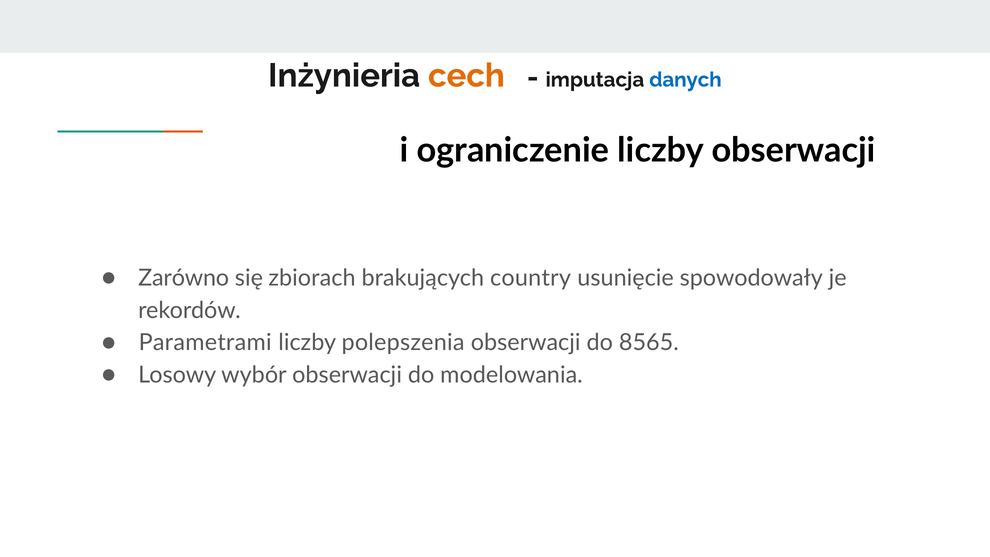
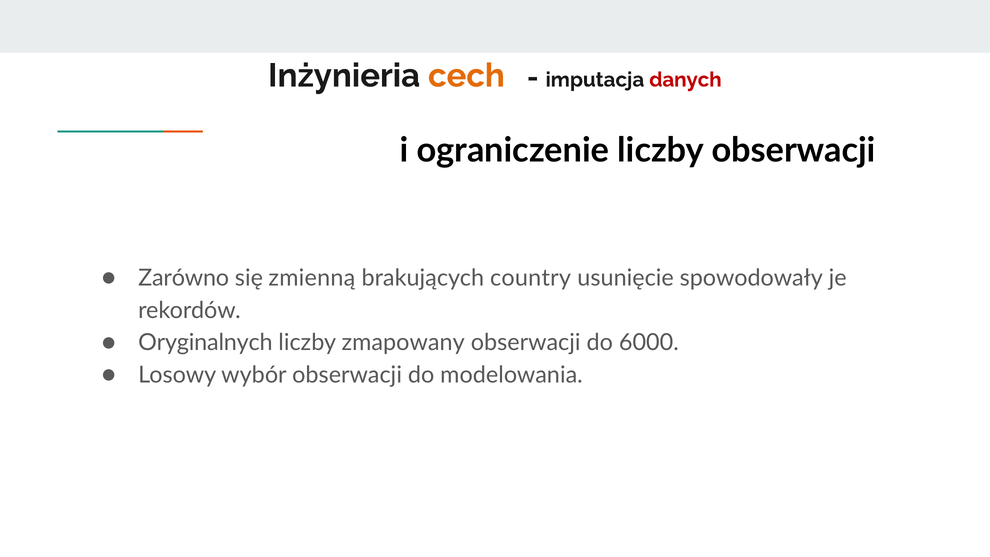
danych colour: blue -> red
zbiorach: zbiorach -> zmienną
Parametrami: Parametrami -> Oryginalnych
polepszenia: polepszenia -> zmapowany
8565: 8565 -> 6000
